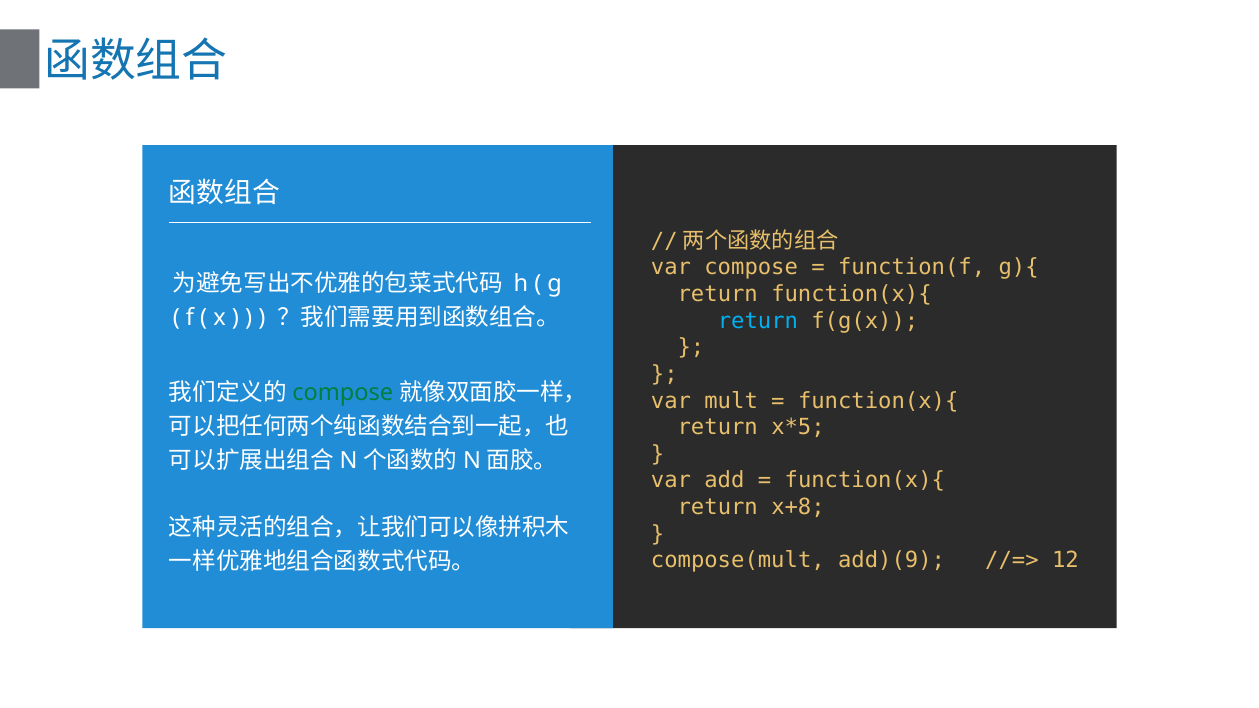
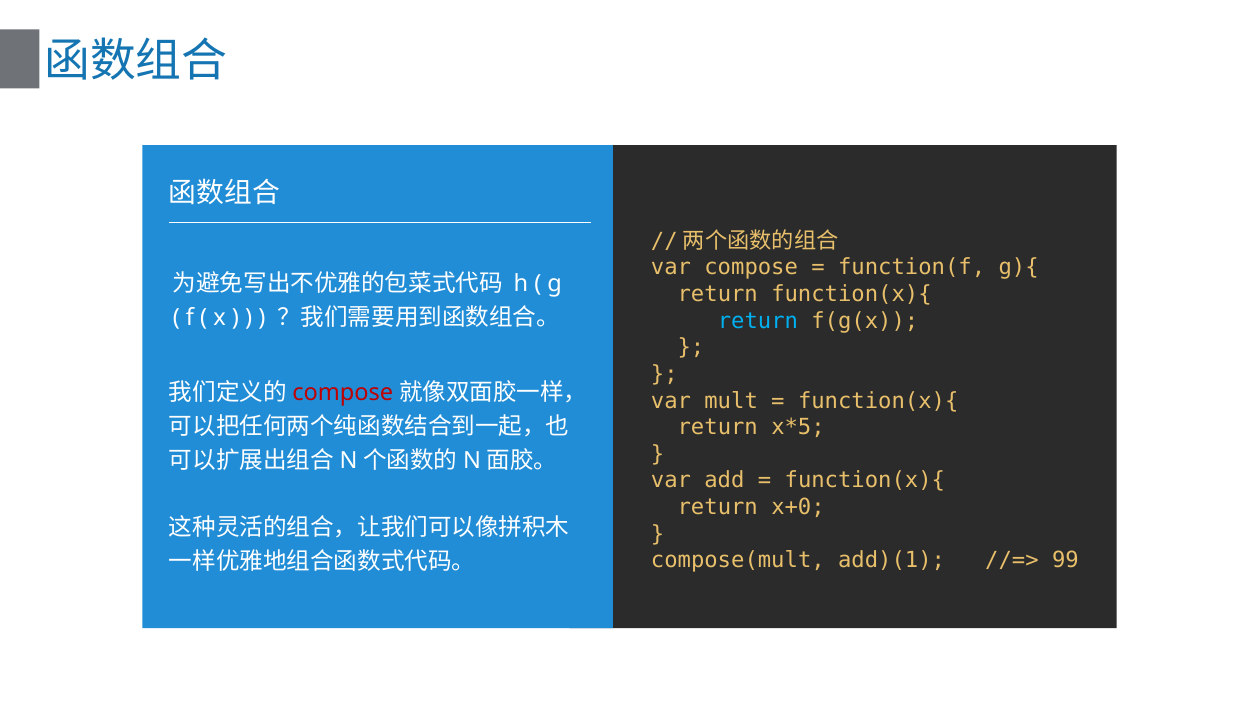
compose at (343, 393) colour: green -> red
x+8: x+8 -> x+0
add)(9: add)(9 -> add)(1
12: 12 -> 99
